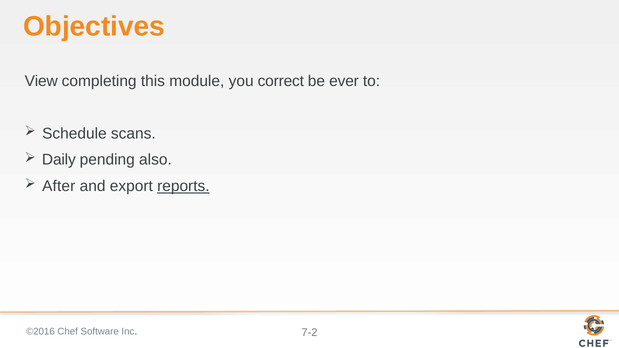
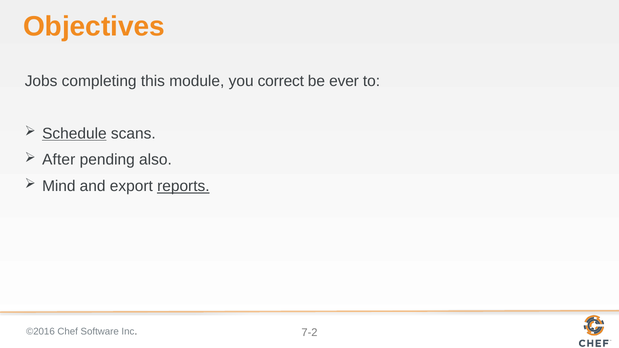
View: View -> Jobs
Schedule underline: none -> present
Daily: Daily -> After
After: After -> Mind
